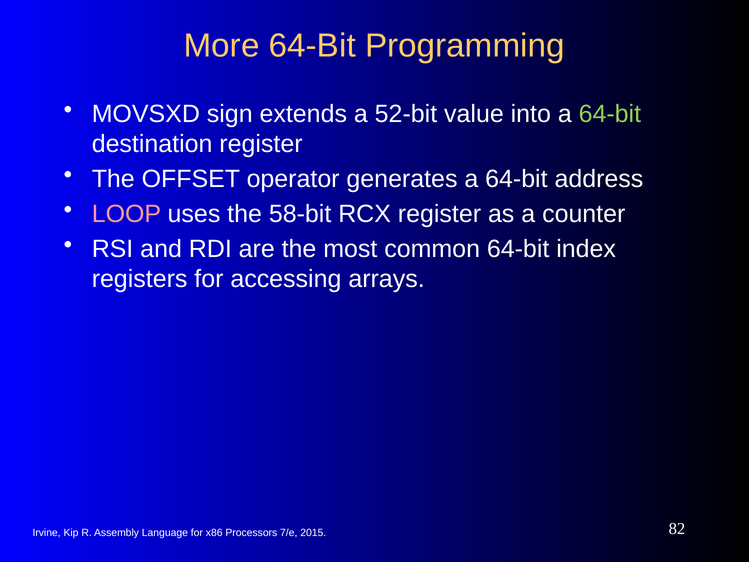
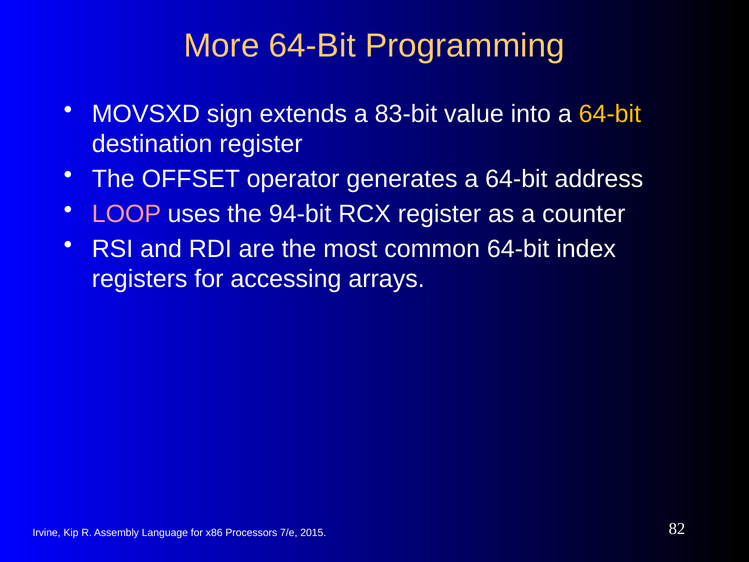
52-bit: 52-bit -> 83-bit
64-bit at (610, 114) colour: light green -> yellow
58-bit: 58-bit -> 94-bit
